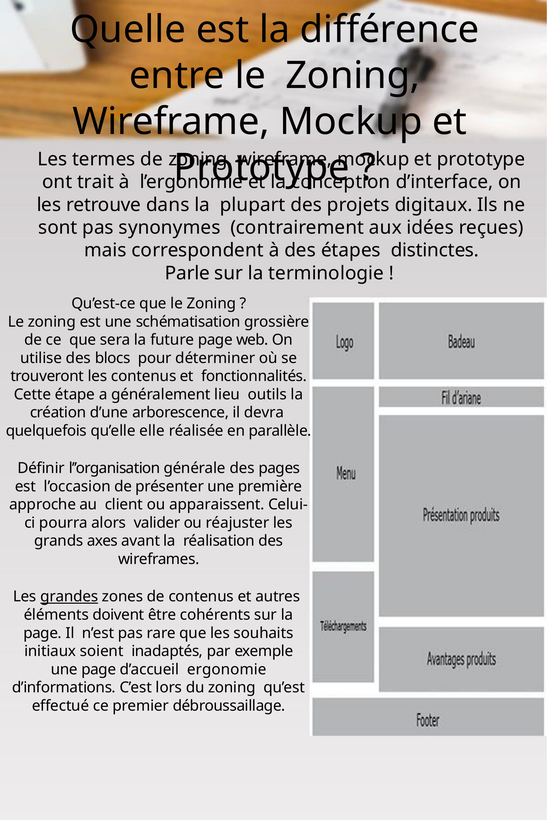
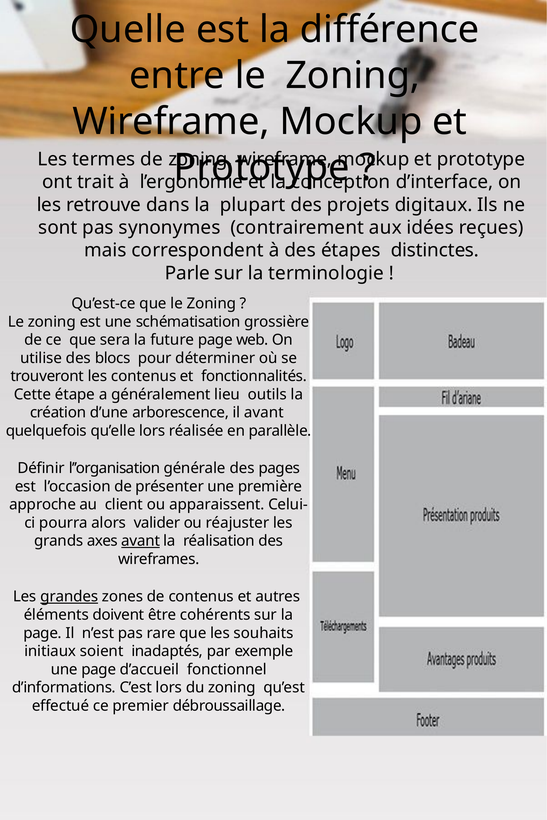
il devra: devra -> avant
qu’elle elle: elle -> lors
avant at (141, 541) underline: none -> present
ergonomie: ergonomie -> fonctionnel
